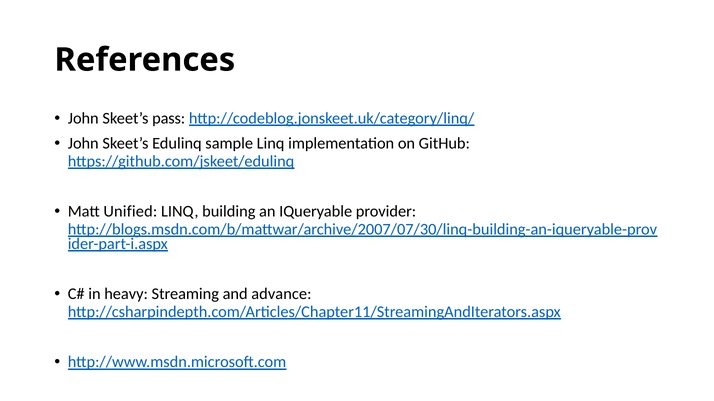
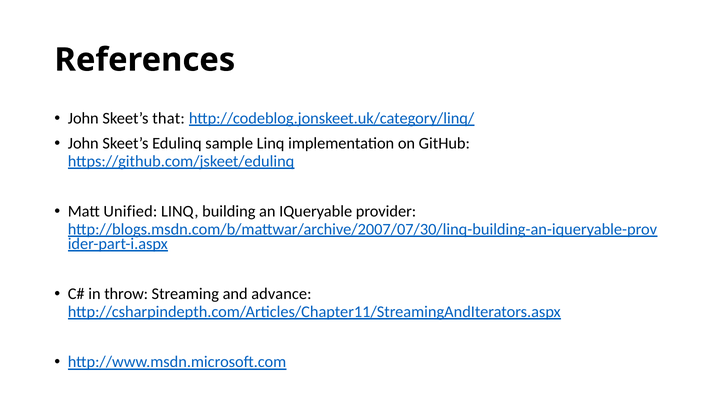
pass: pass -> that
heavy: heavy -> throw
